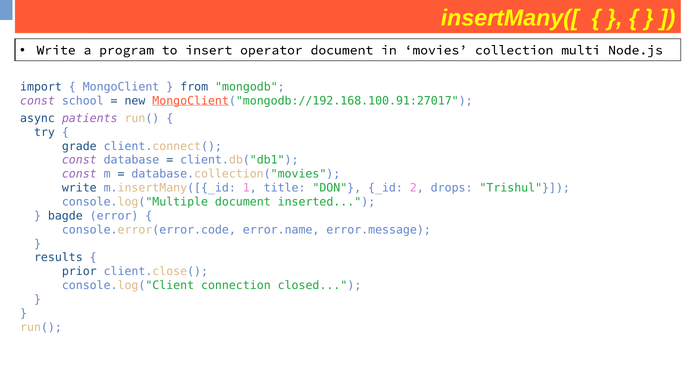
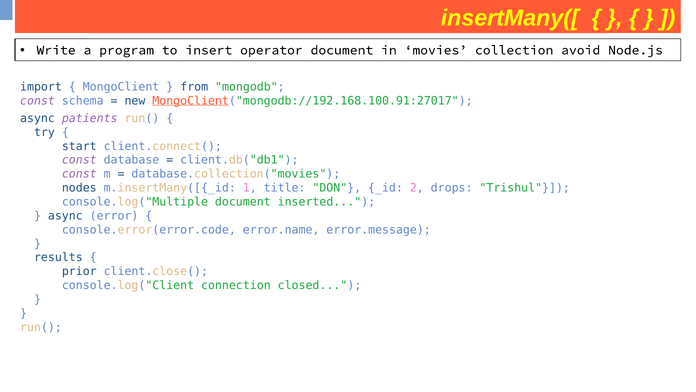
multi: multi -> avoid
school: school -> schema
grade: grade -> start
write at (79, 188): write -> nodes
bagde at (65, 216): bagde -> async
